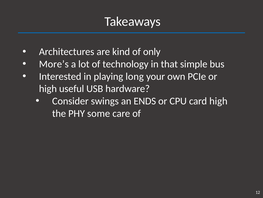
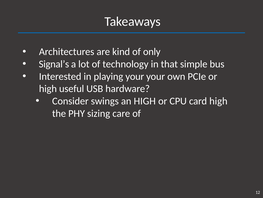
More’s: More’s -> Signal’s
playing long: long -> your
an ENDS: ENDS -> HIGH
some: some -> sizing
